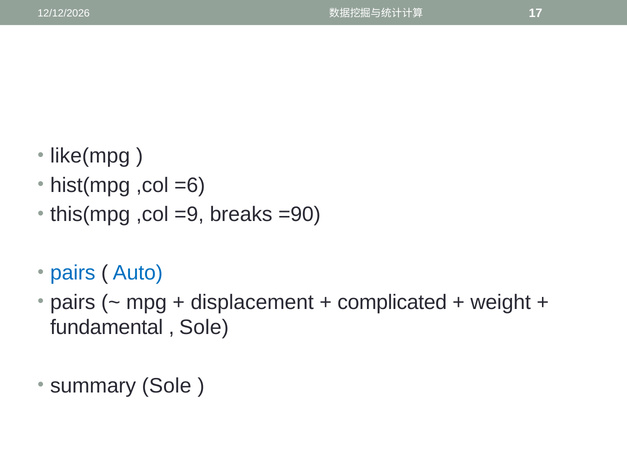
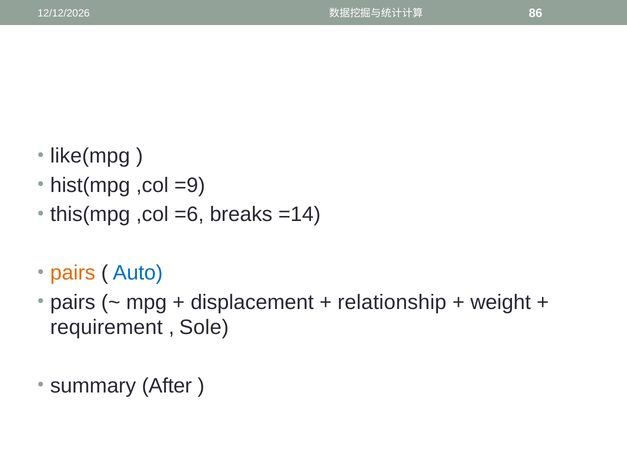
17: 17 -> 86
=6: =6 -> =9
=9: =9 -> =6
=90: =90 -> =14
pairs at (73, 273) colour: blue -> orange
complicated: complicated -> relationship
fundamental: fundamental -> requirement
summary Sole: Sole -> After
